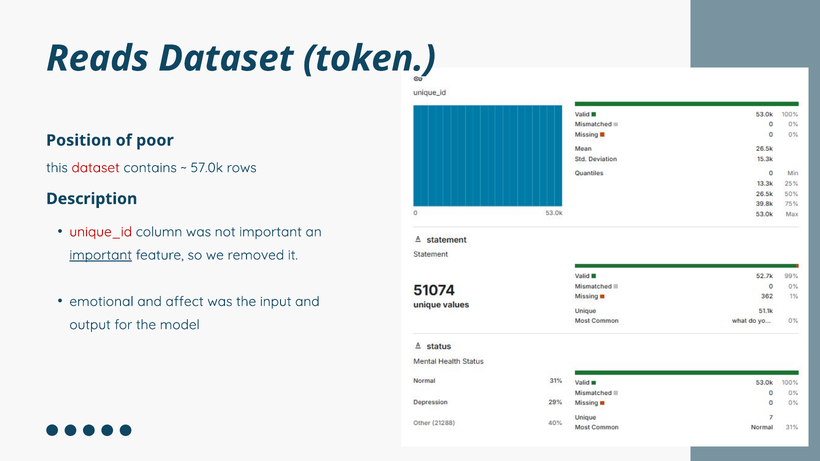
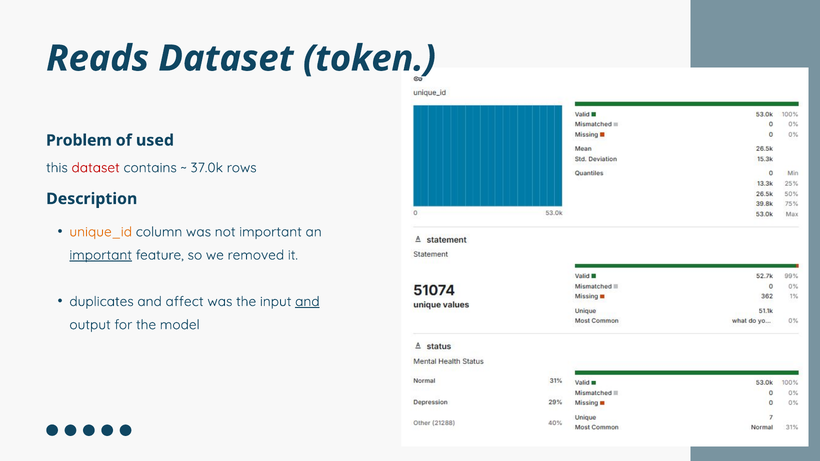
Position: Position -> Problem
poor: poor -> used
57.0k: 57.0k -> 37.0k
unique_id colour: red -> orange
emotional: emotional -> duplicates
and at (307, 302) underline: none -> present
